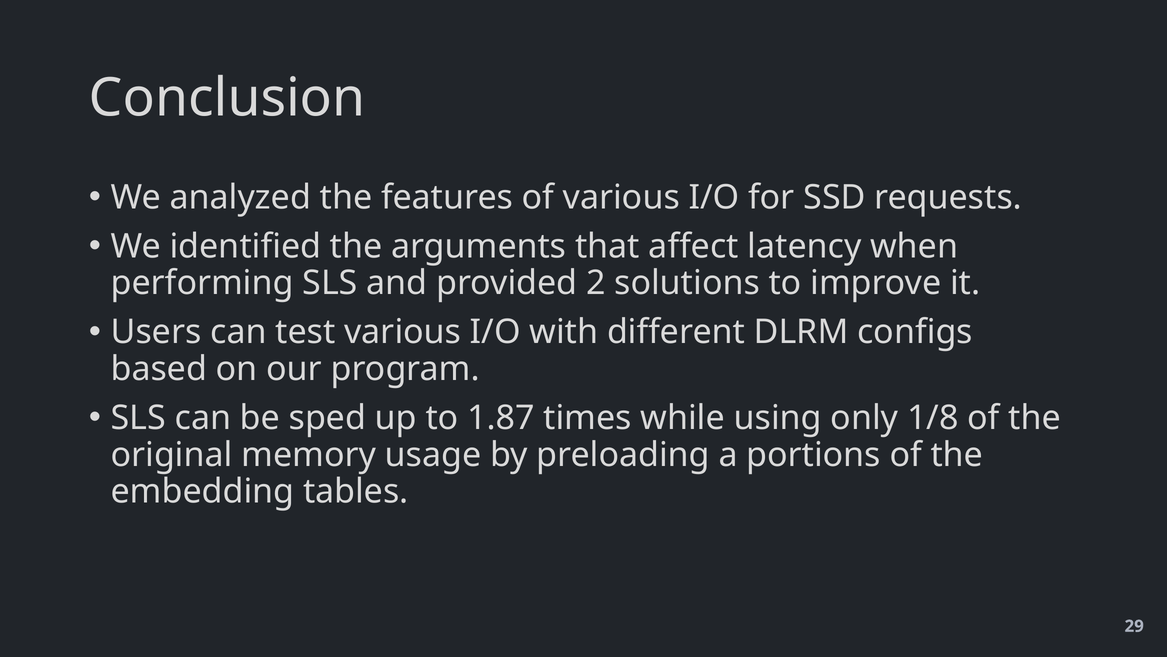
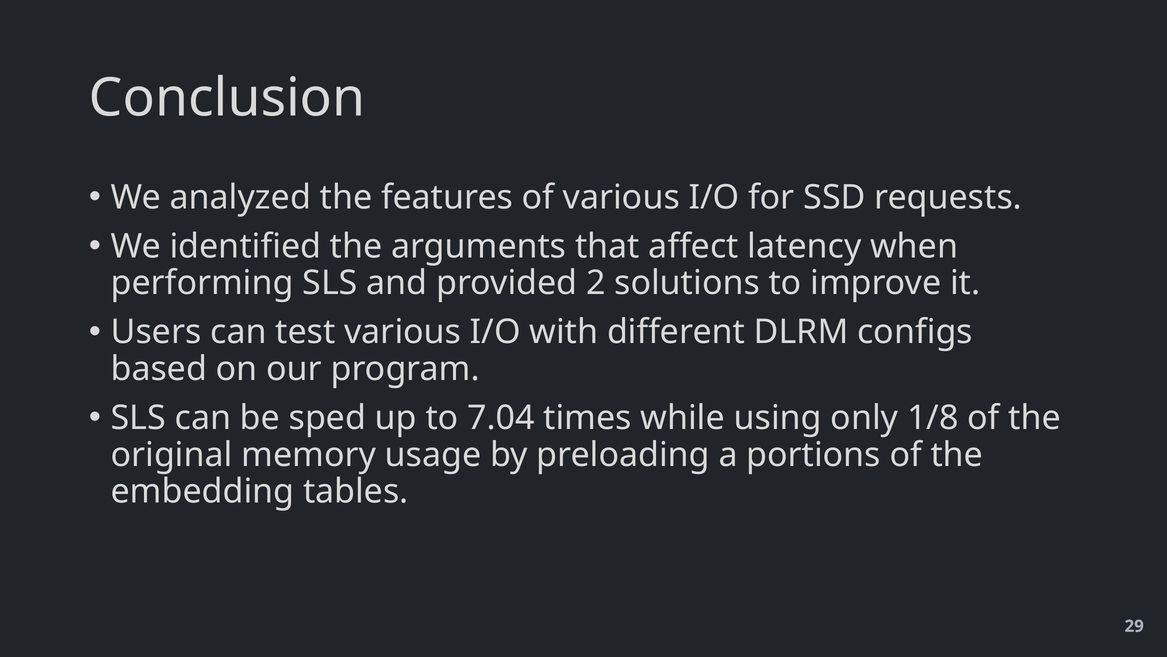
1.87: 1.87 -> 7.04
